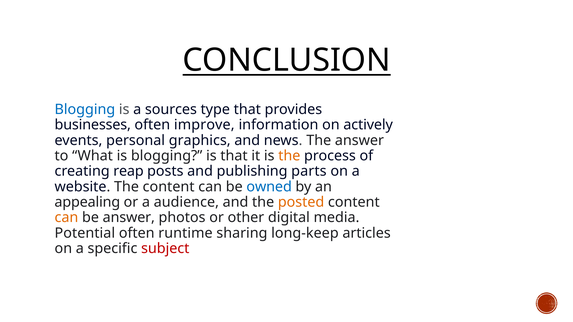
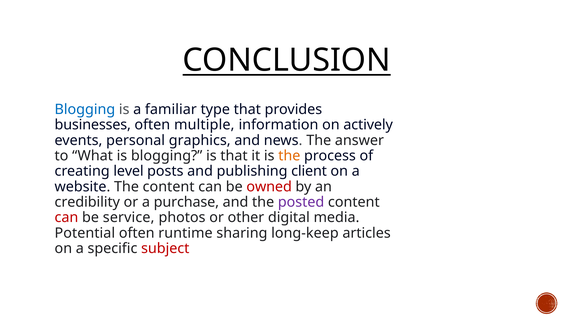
sources: sources -> familiar
improve: improve -> multiple
reap: reap -> level
parts: parts -> client
owned colour: blue -> red
appealing: appealing -> credibility
audience: audience -> purchase
posted colour: orange -> purple
can at (66, 218) colour: orange -> red
be answer: answer -> service
